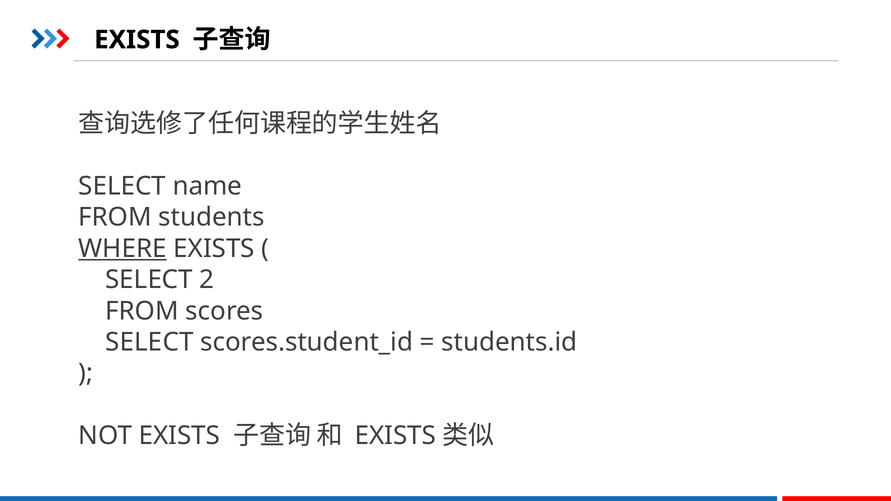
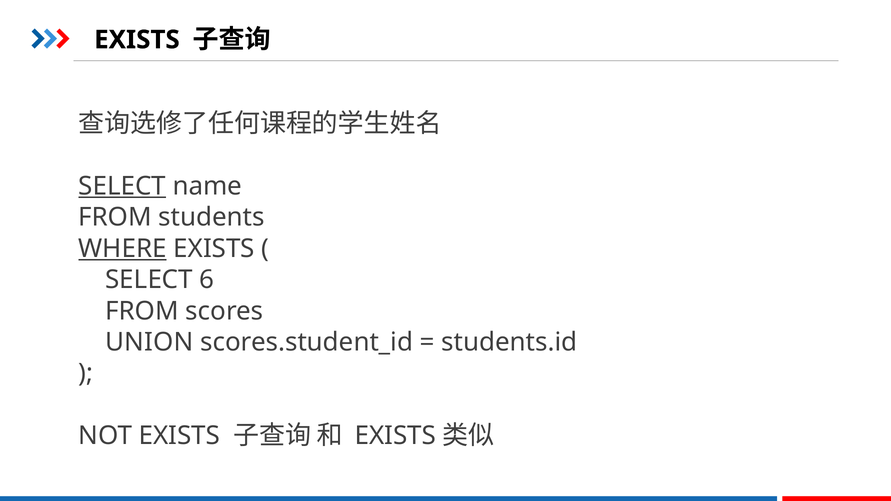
SELECT at (122, 186) underline: none -> present
2: 2 -> 6
SELECT at (149, 342): SELECT -> UNION
